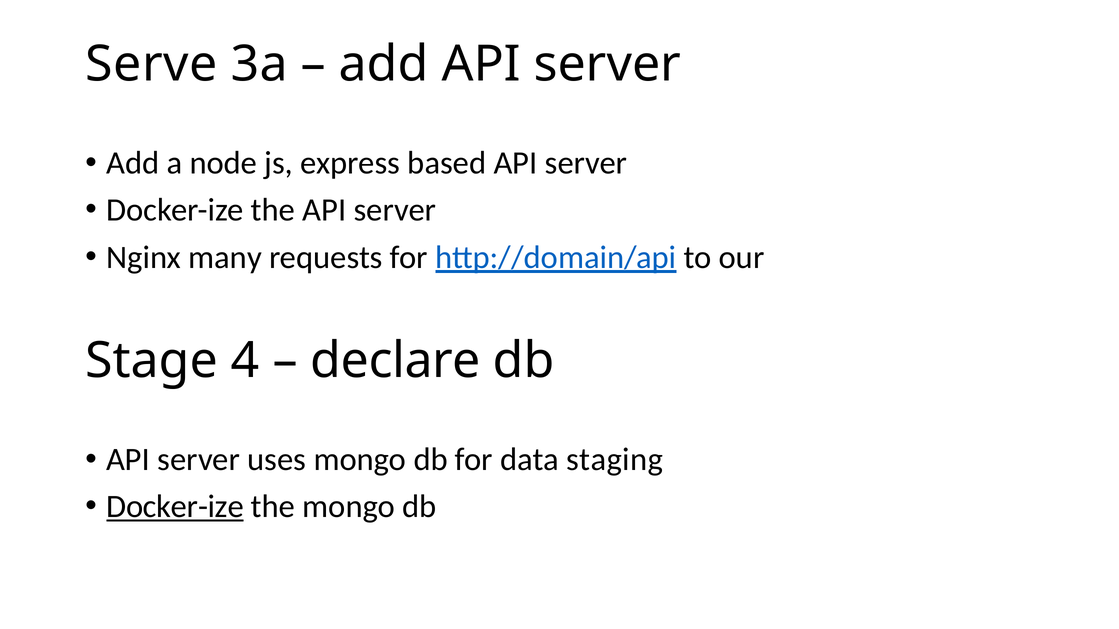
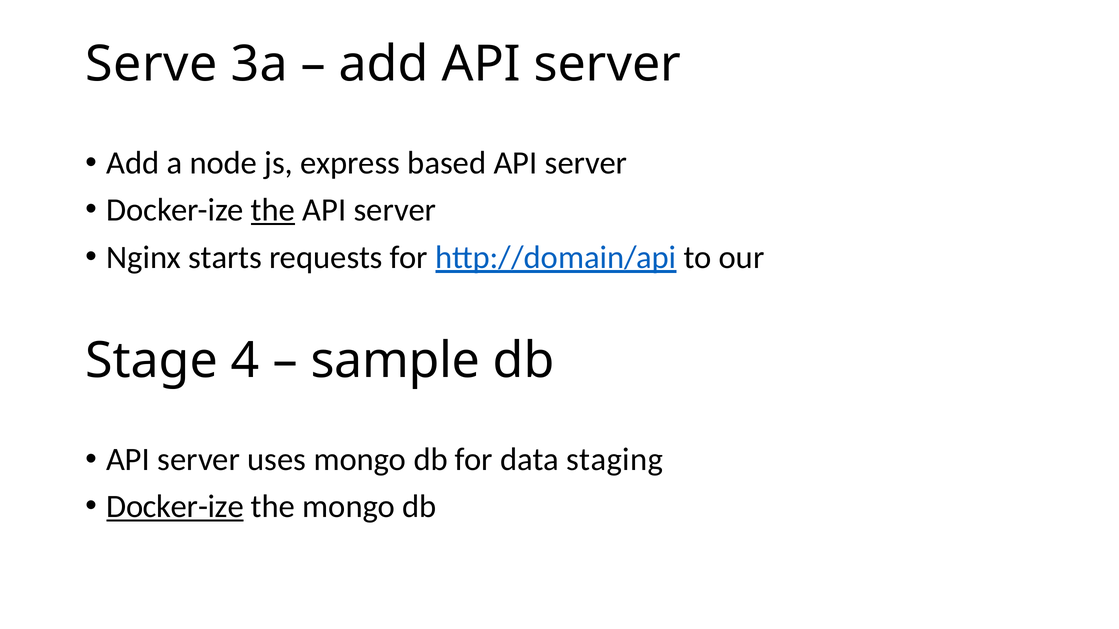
the at (273, 210) underline: none -> present
many: many -> starts
declare: declare -> sample
